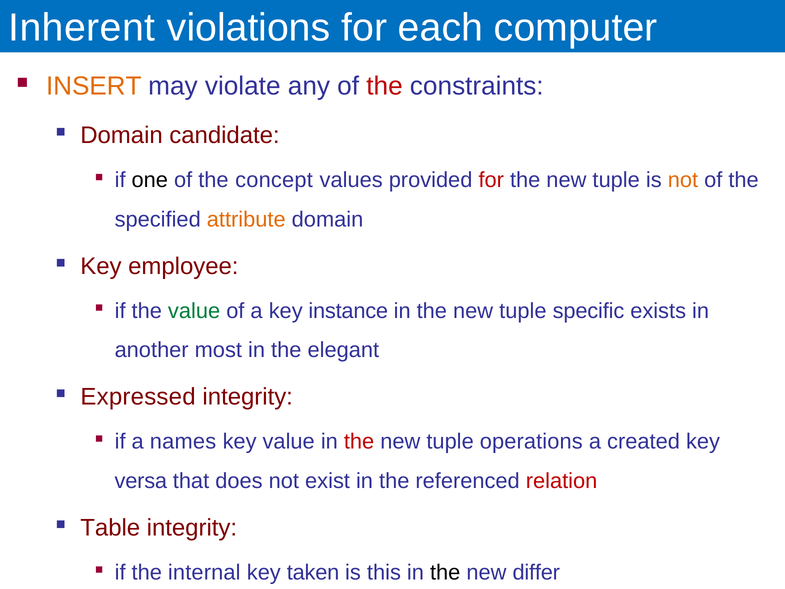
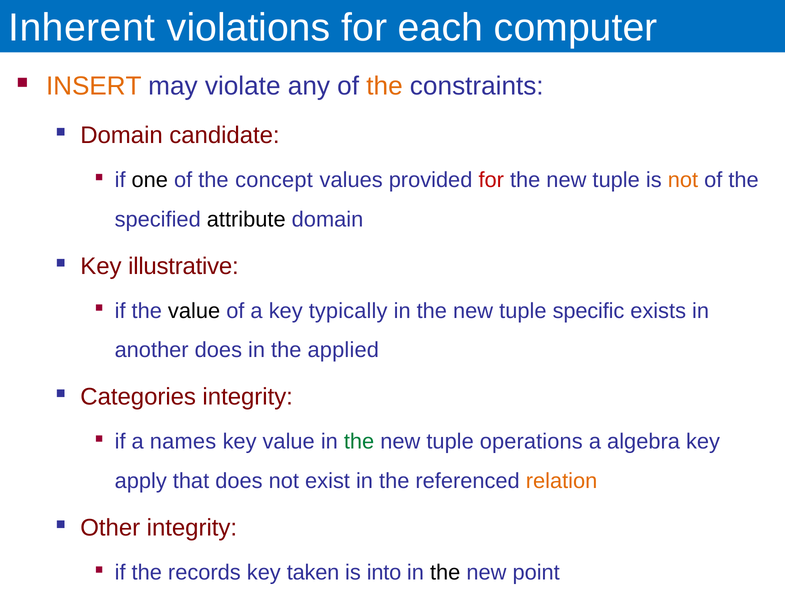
the at (385, 86) colour: red -> orange
attribute colour: orange -> black
employee: employee -> illustrative
value at (194, 311) colour: green -> black
instance: instance -> typically
another most: most -> does
elegant: elegant -> applied
Expressed: Expressed -> Categories
the at (359, 442) colour: red -> green
created: created -> algebra
versa: versa -> apply
relation colour: red -> orange
Table: Table -> Other
internal: internal -> records
this: this -> into
differ: differ -> point
